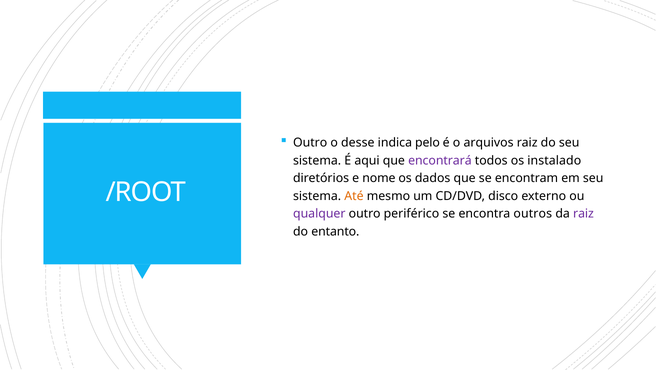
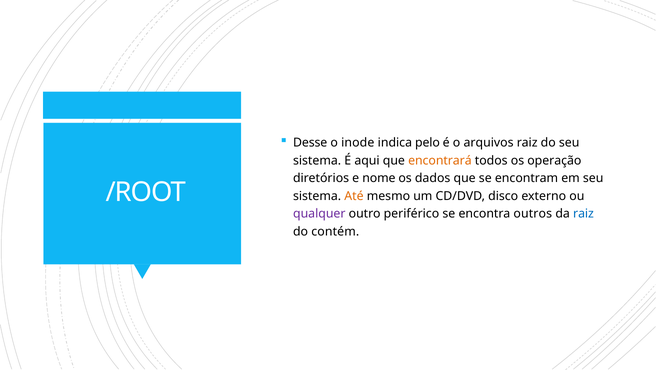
Outro at (310, 143): Outro -> Desse
desse: desse -> inode
encontrará colour: purple -> orange
instalado: instalado -> operação
raiz at (584, 214) colour: purple -> blue
entanto: entanto -> contém
